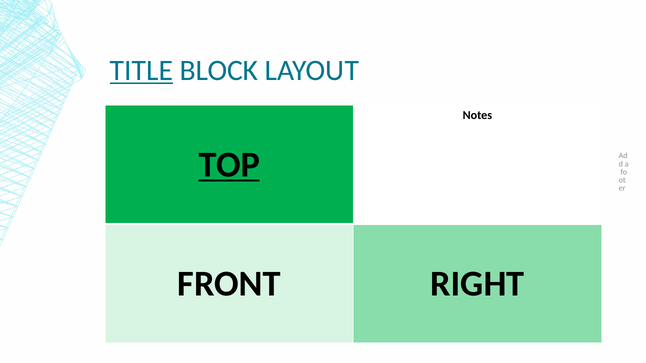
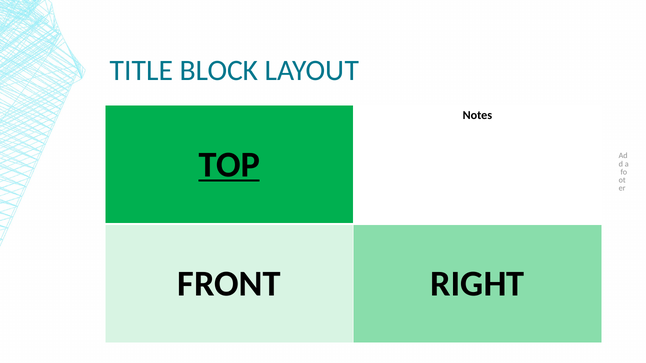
TITLE underline: present -> none
